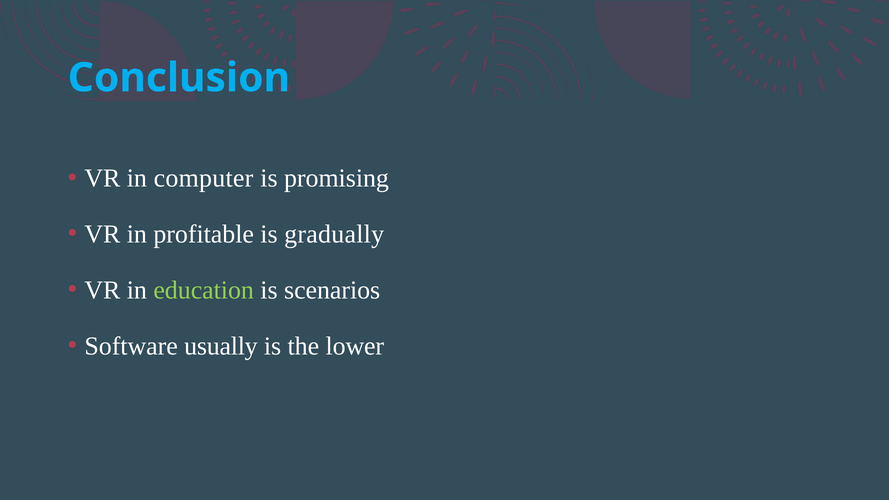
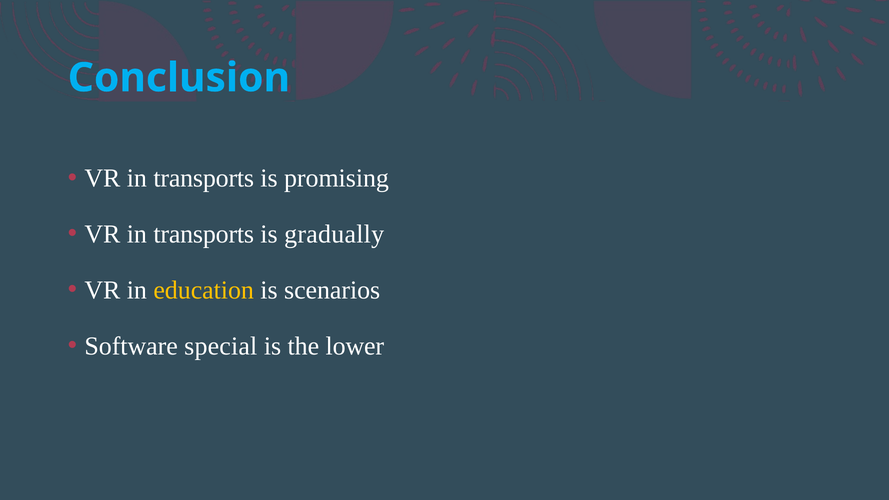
computer at (204, 178): computer -> transports
profitable at (204, 234): profitable -> transports
education colour: light green -> yellow
usually: usually -> special
